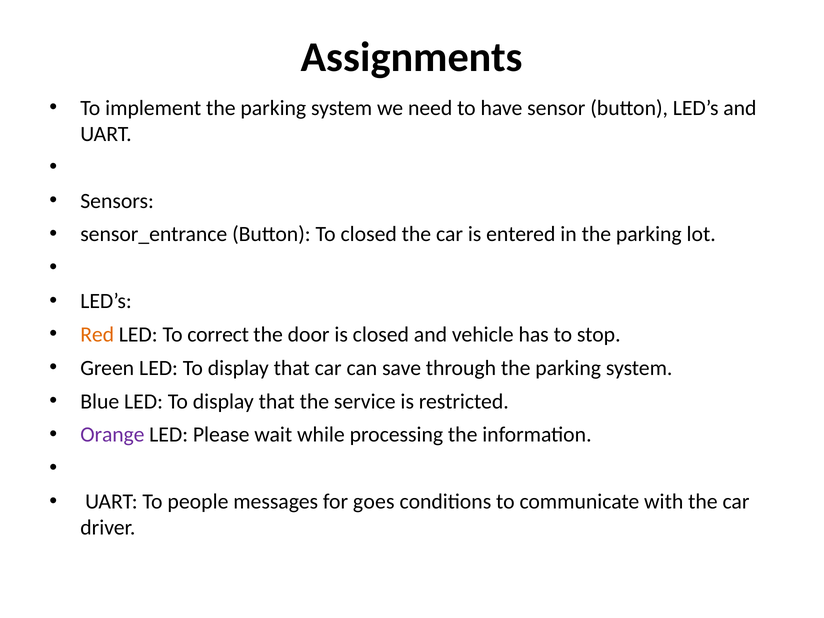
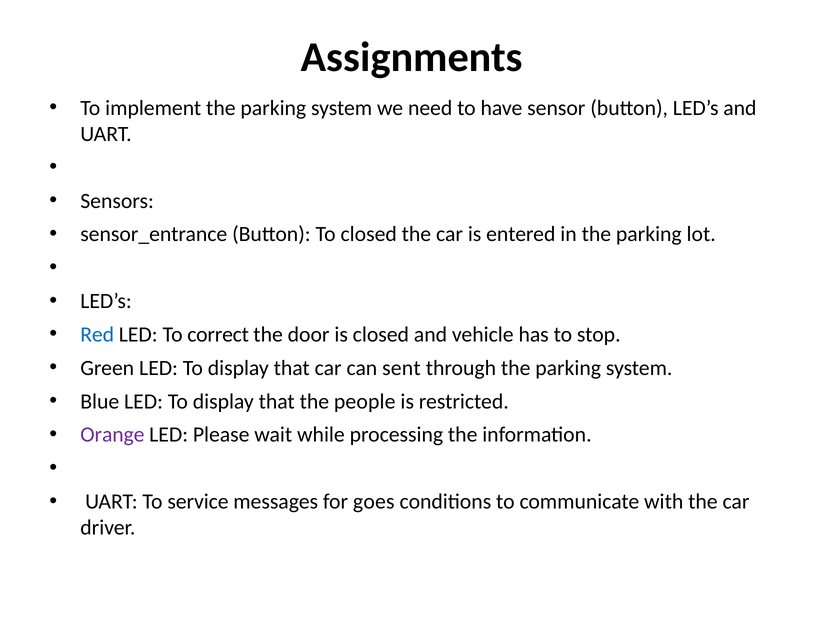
Red colour: orange -> blue
save: save -> sent
service: service -> people
people: people -> service
